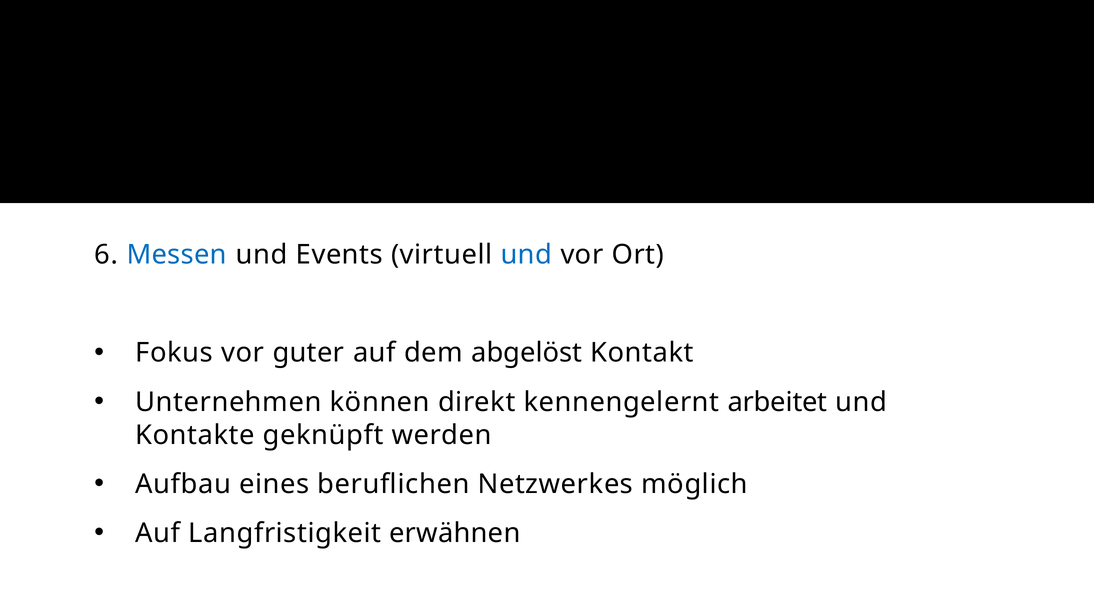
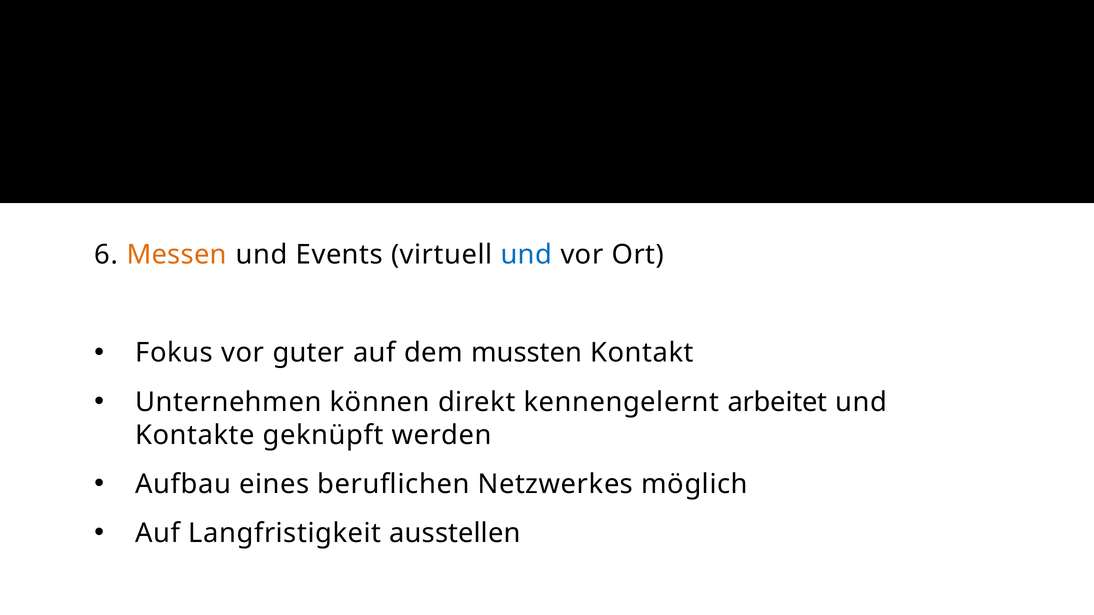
Messen colour: blue -> orange
abgelöst: abgelöst -> mussten
erwähnen: erwähnen -> ausstellen
